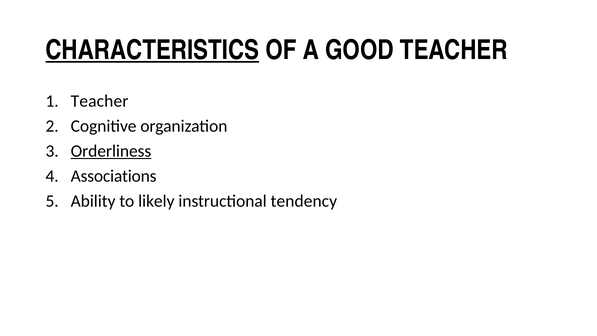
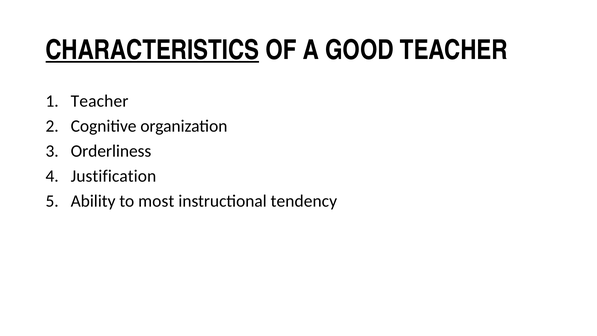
Orderliness underline: present -> none
Associations: Associations -> Justification
likely: likely -> most
